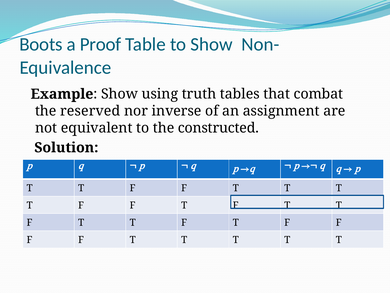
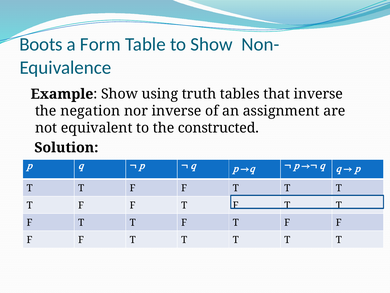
Proof: Proof -> Form
that combat: combat -> inverse
reserved: reserved -> negation
